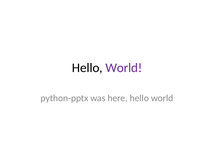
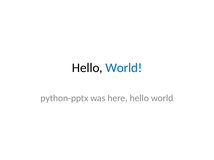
World at (124, 68) colour: purple -> blue
